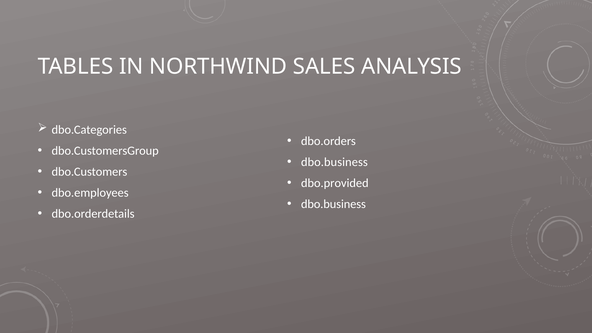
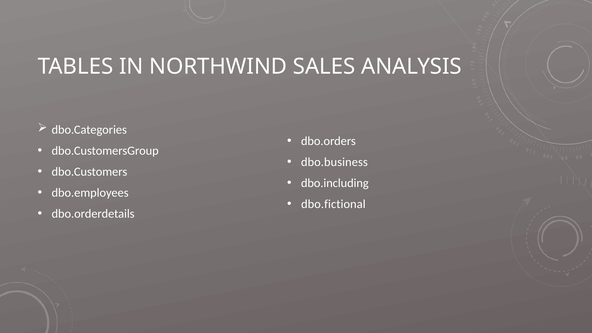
dbo.provided: dbo.provided -> dbo.including
dbo.business at (333, 204): dbo.business -> dbo.fictional
